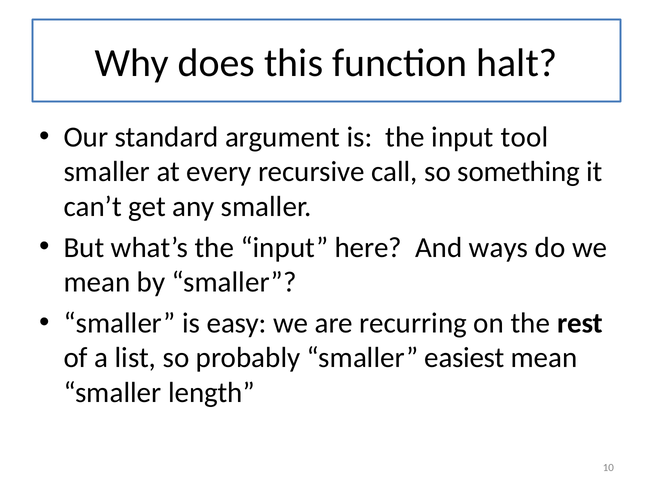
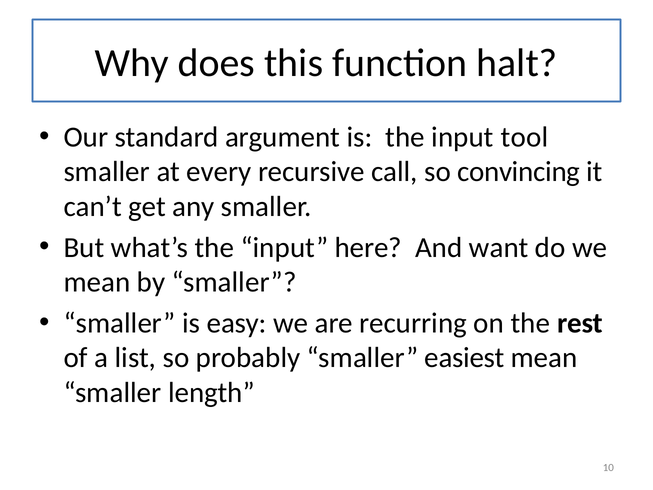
something: something -> convincing
ways: ways -> want
